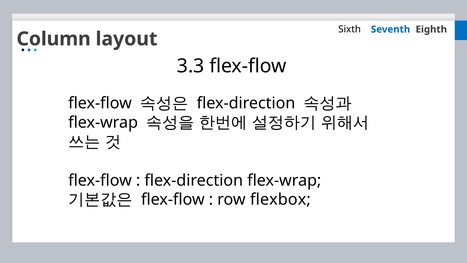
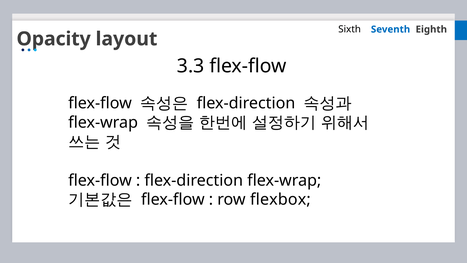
Column: Column -> Opacity
